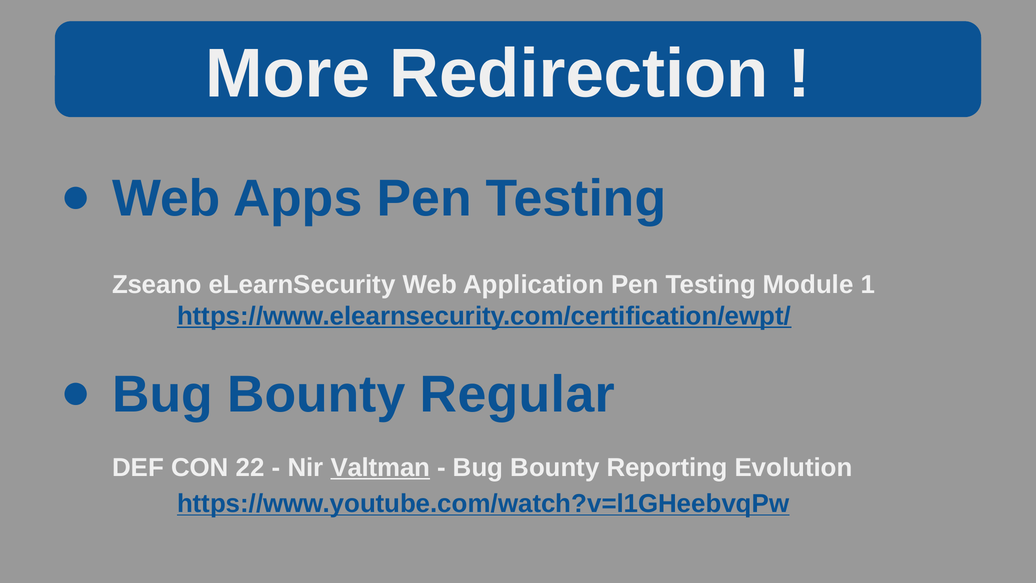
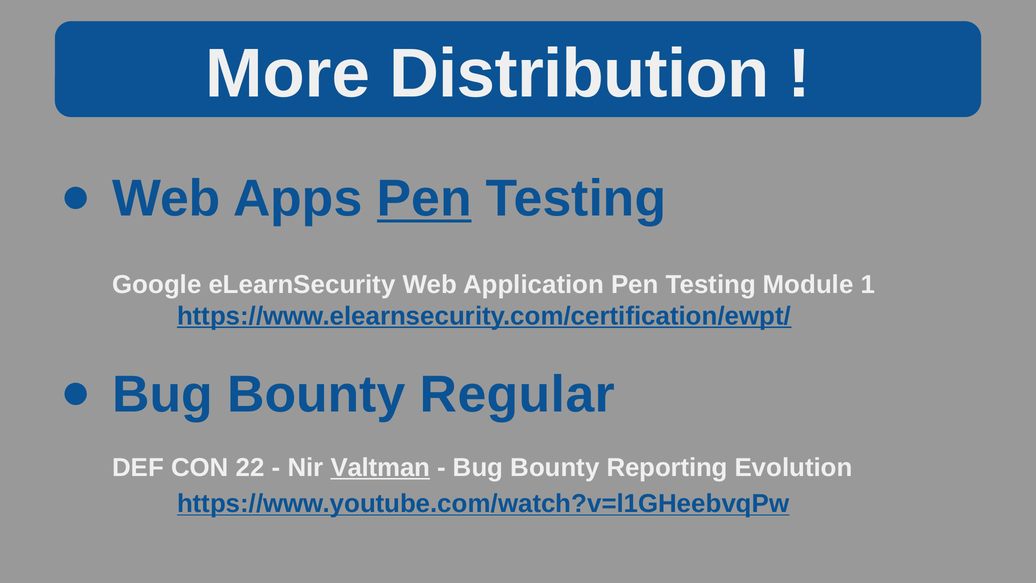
Redirection: Redirection -> Distribution
Pen at (424, 199) underline: none -> present
Zseano: Zseano -> Google
